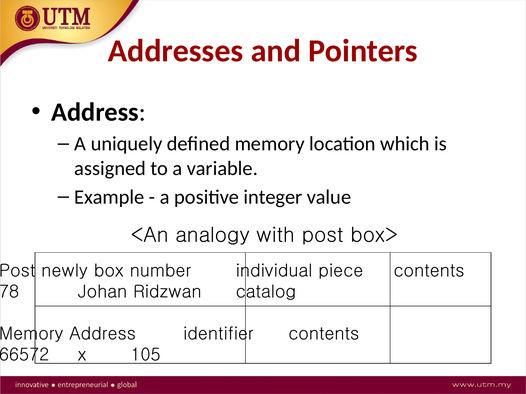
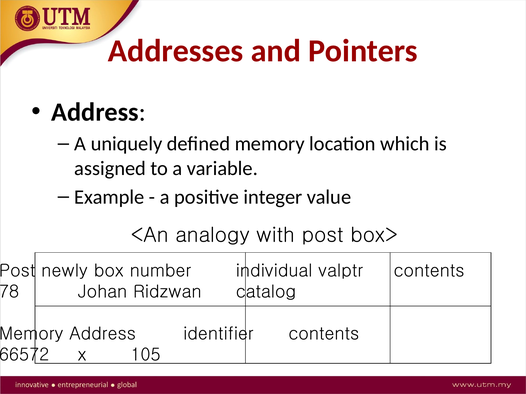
piece: piece -> valptr
